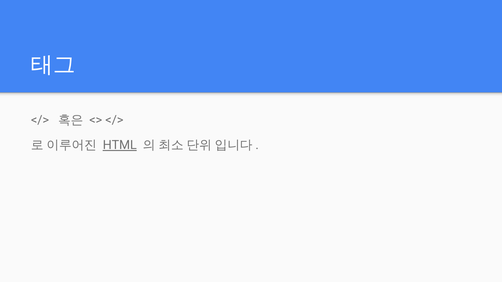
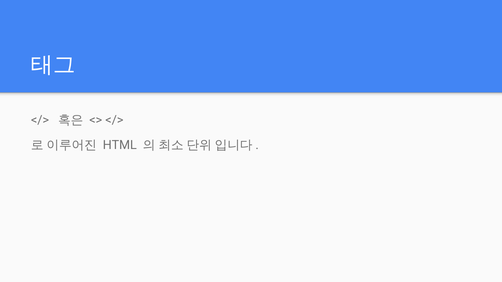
HTML underline: present -> none
